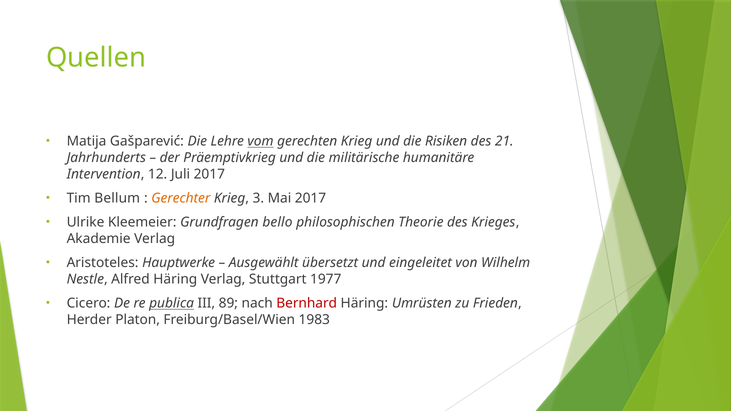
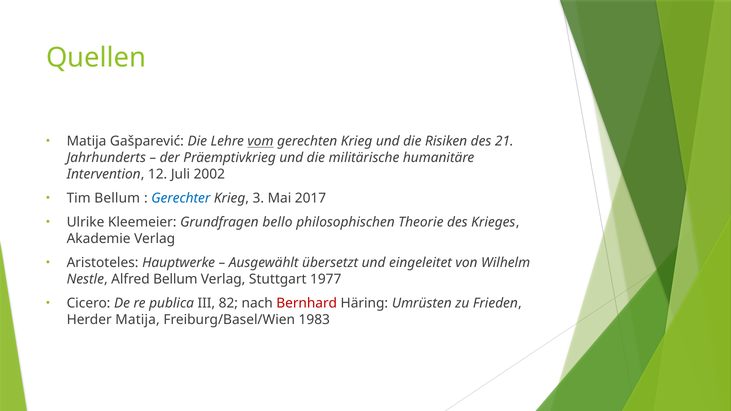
Juli 2017: 2017 -> 2002
Gerechter colour: orange -> blue
Alfred Häring: Häring -> Bellum
publica underline: present -> none
89: 89 -> 82
Herder Platon: Platon -> Matija
